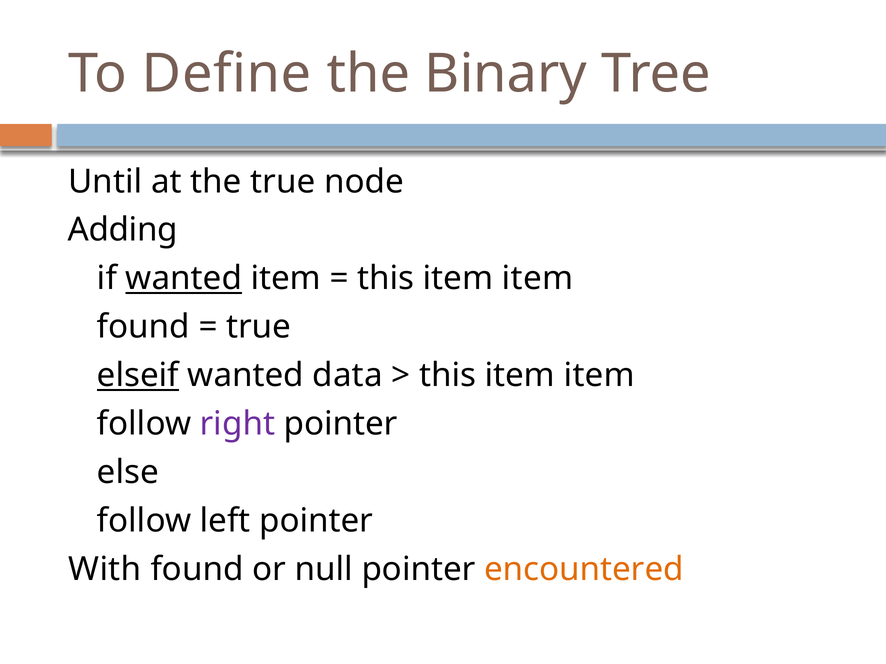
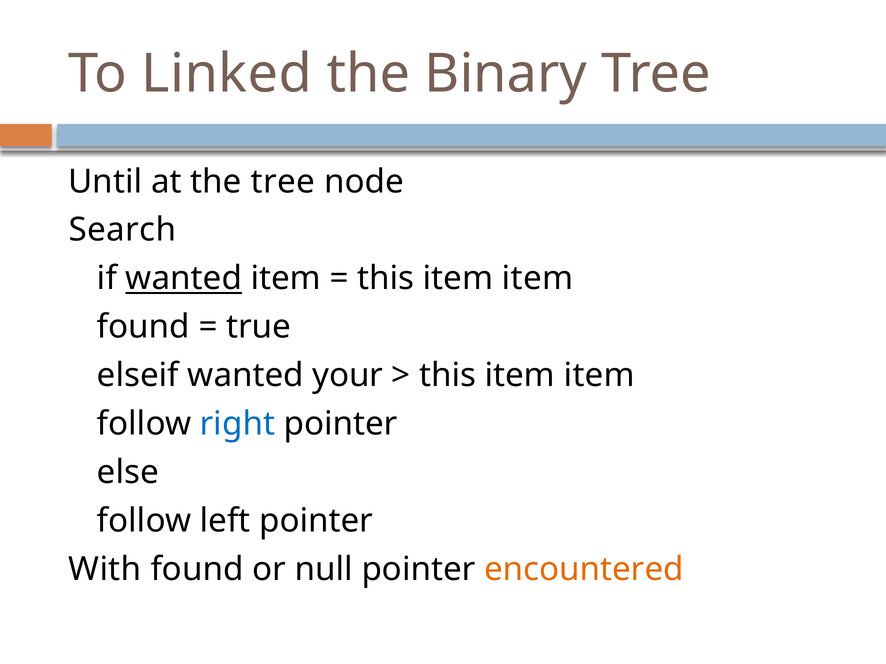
Define: Define -> Linked
the true: true -> tree
Adding: Adding -> Search
elseif underline: present -> none
data: data -> your
right colour: purple -> blue
